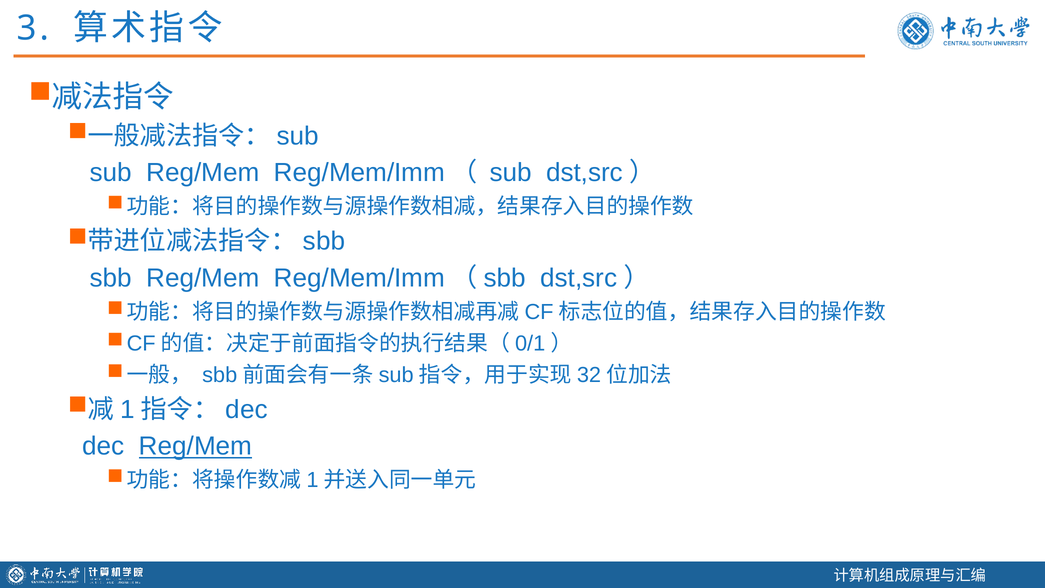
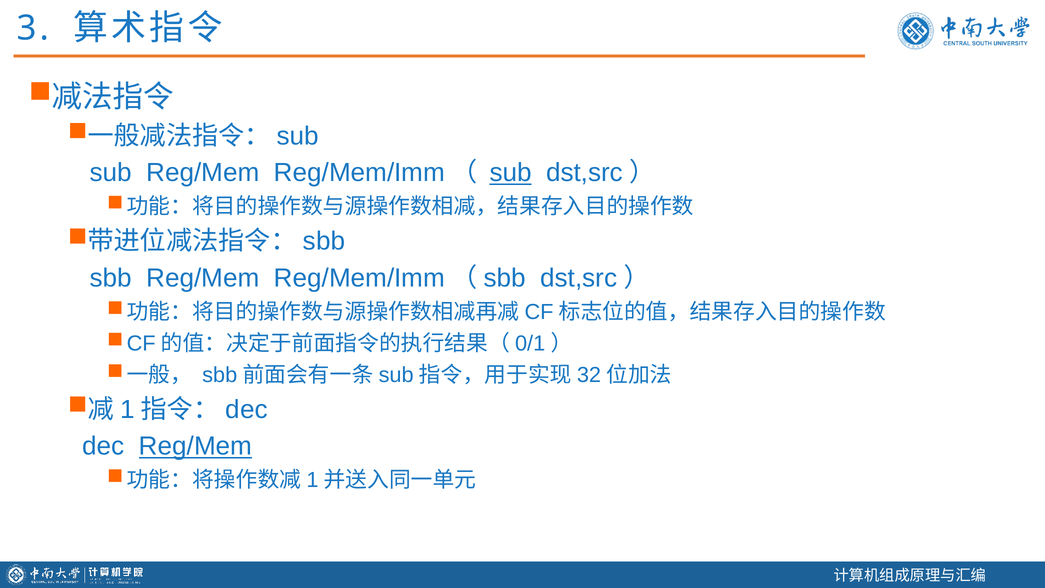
sub at (511, 173) underline: none -> present
